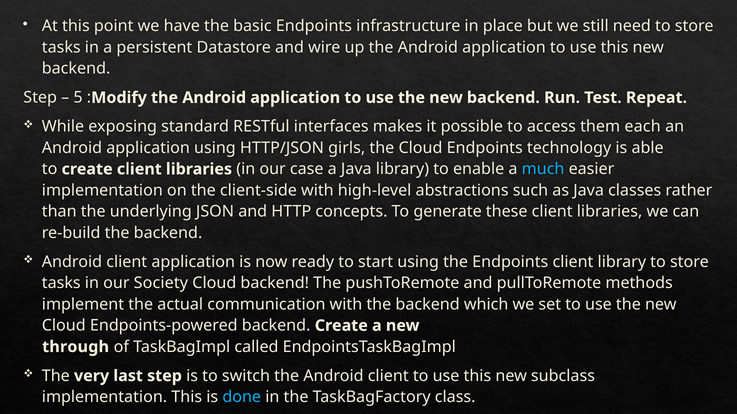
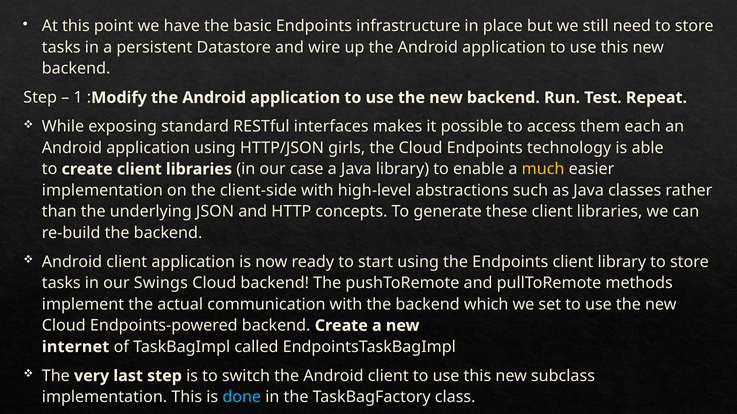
5: 5 -> 1
much colour: light blue -> yellow
Society: Society -> Swings
through: through -> internet
